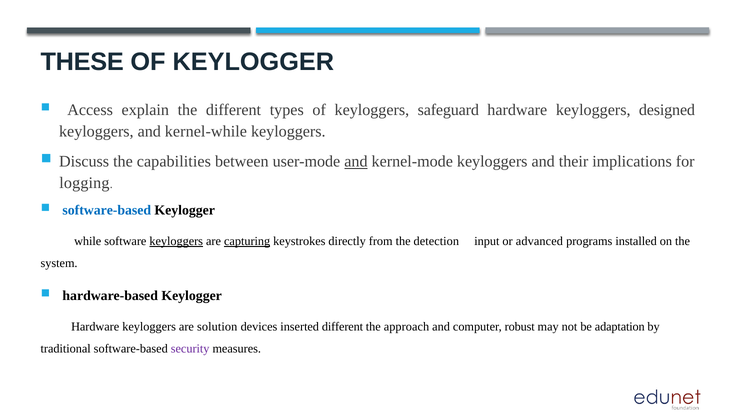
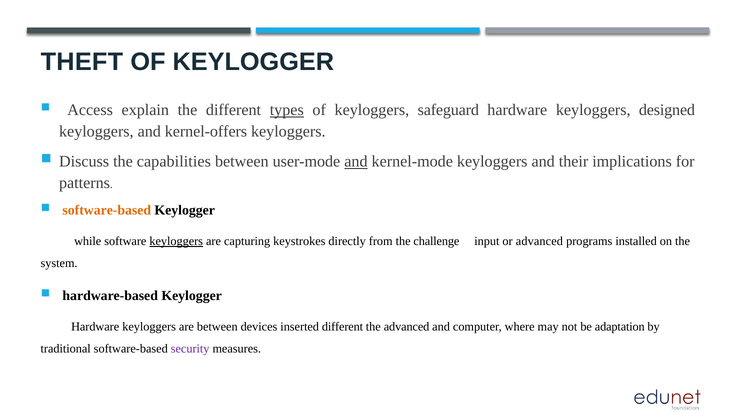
THESE: THESE -> THEFT
types underline: none -> present
kernel-while: kernel-while -> kernel-offers
logging: logging -> patterns
software-based at (107, 210) colour: blue -> orange
capturing underline: present -> none
detection: detection -> challenge
are solution: solution -> between
the approach: approach -> advanced
robust: robust -> where
